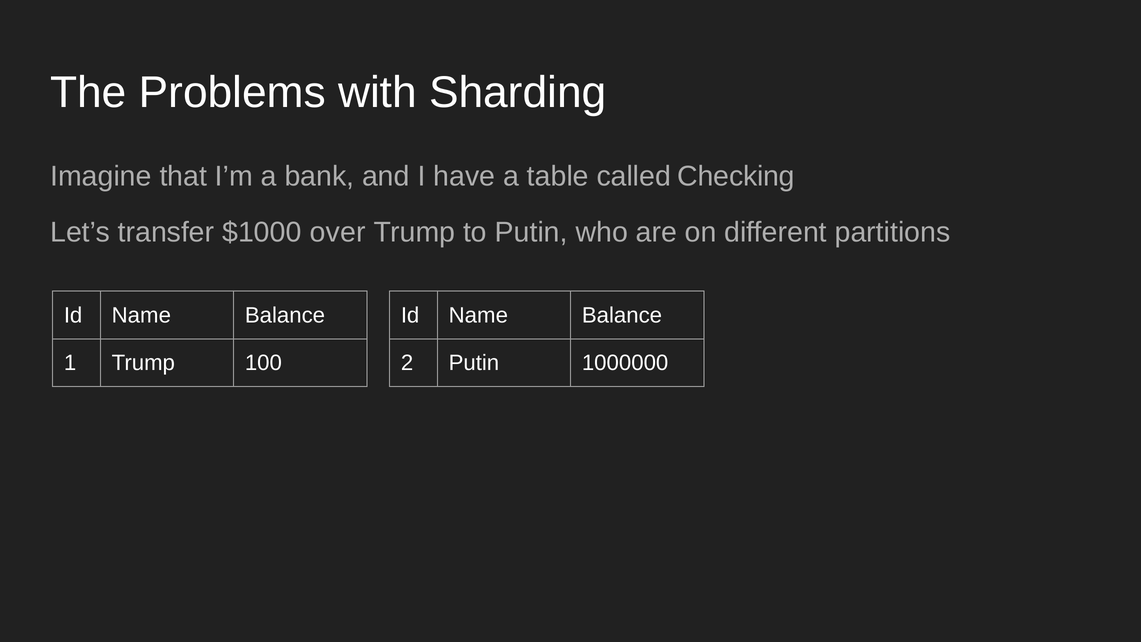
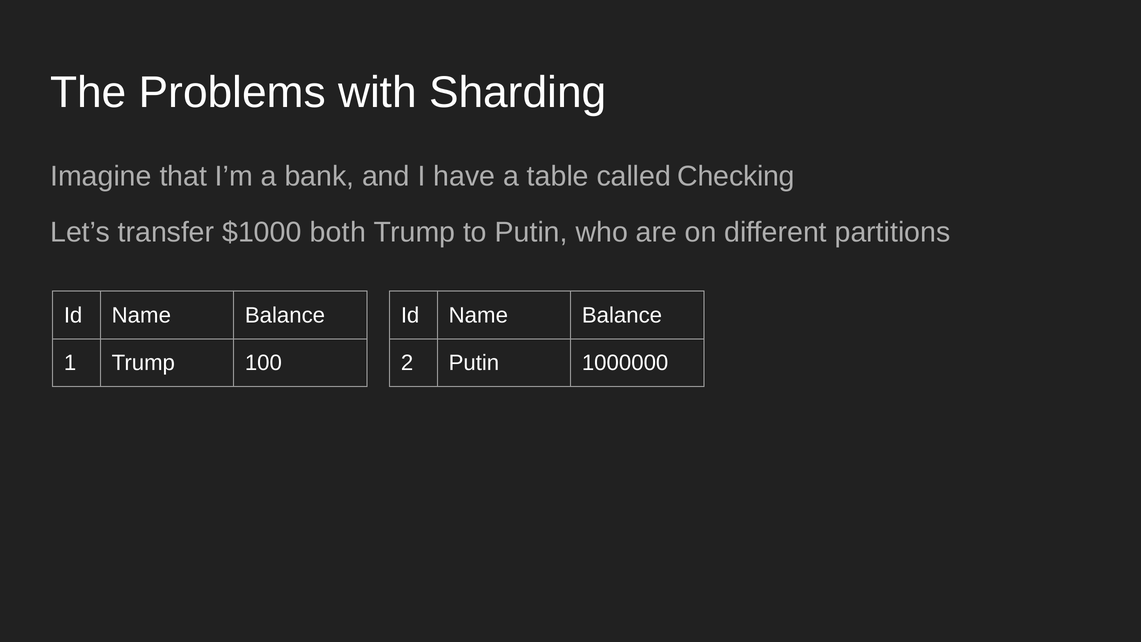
over: over -> both
